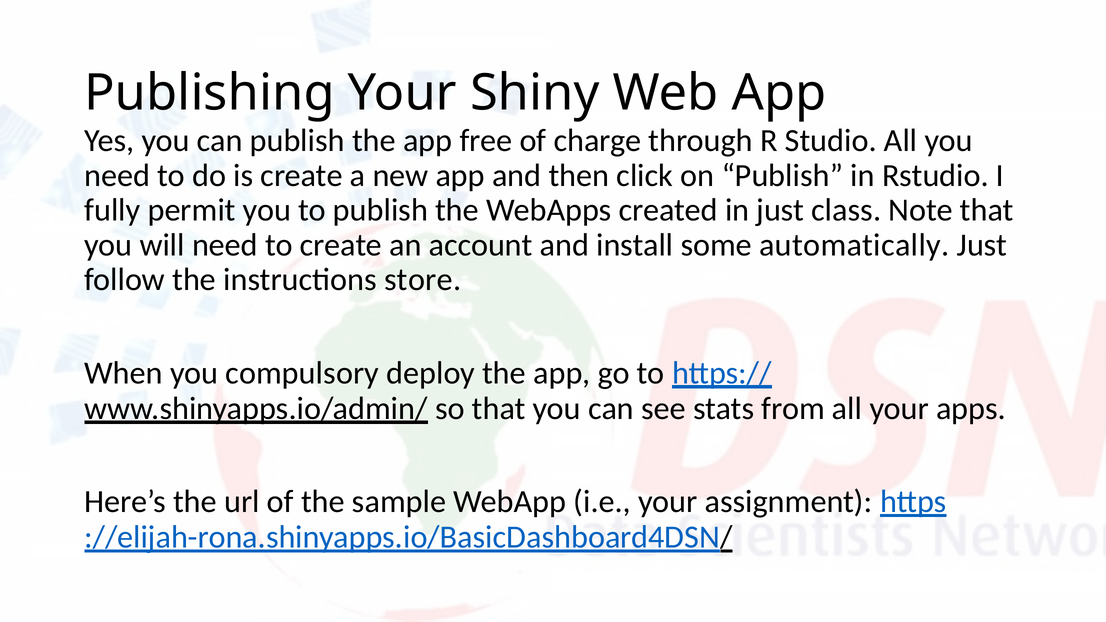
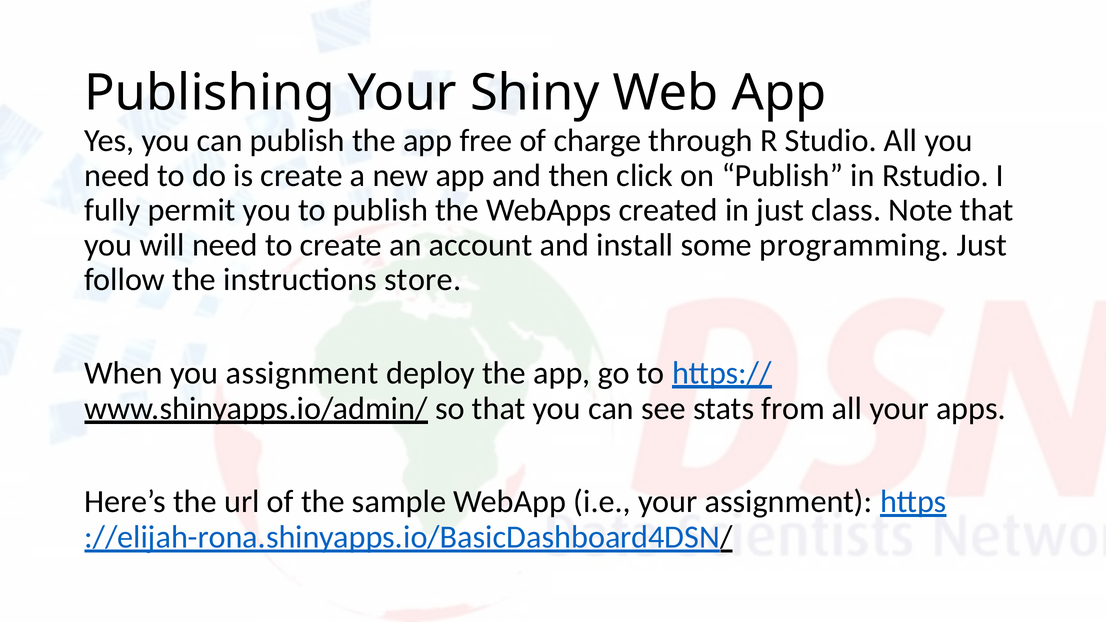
automatically: automatically -> programming
you compulsory: compulsory -> assignment
